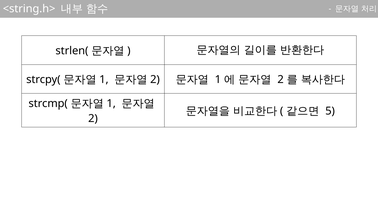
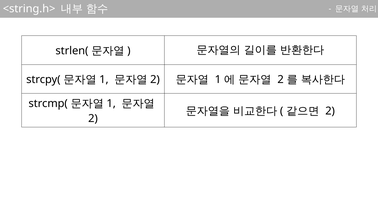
5 at (330, 111): 5 -> 2
